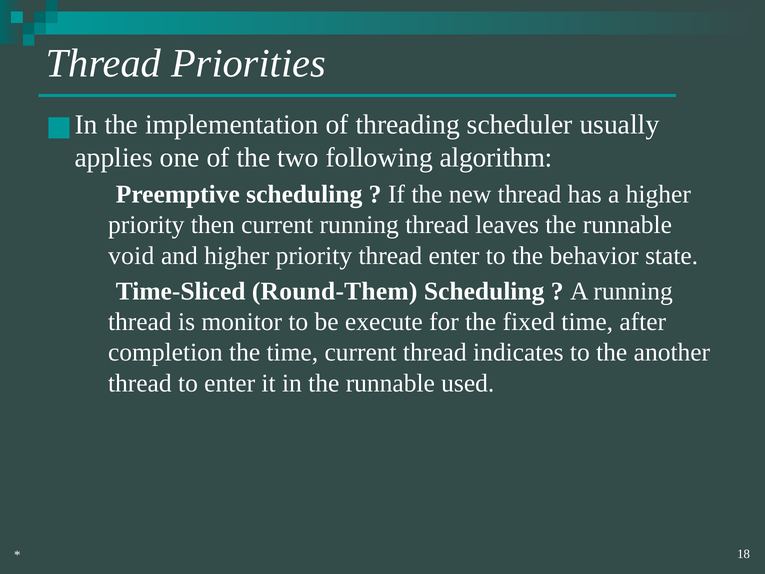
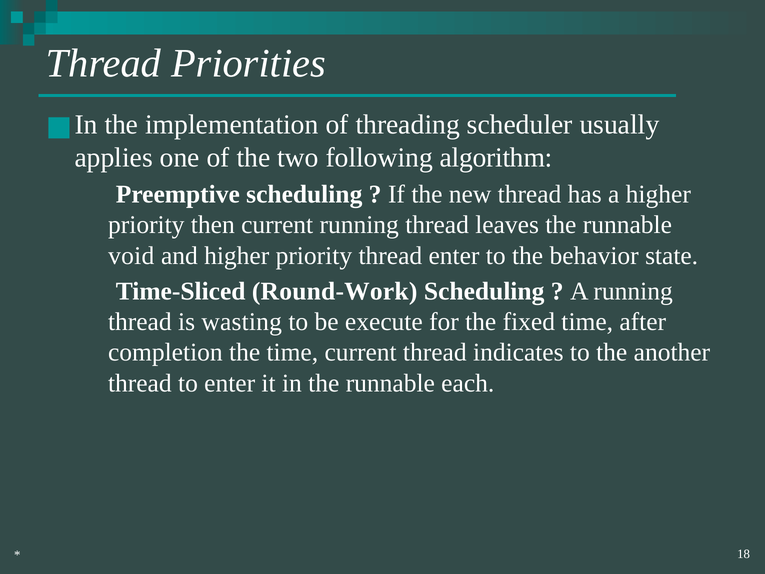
Round-Them: Round-Them -> Round-Work
monitor: monitor -> wasting
used: used -> each
